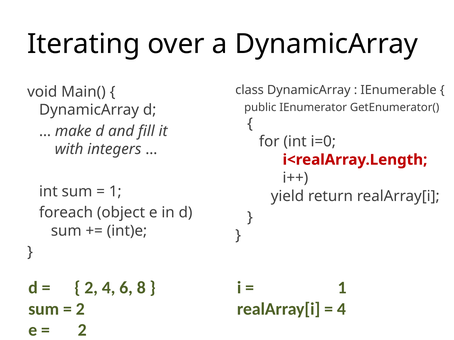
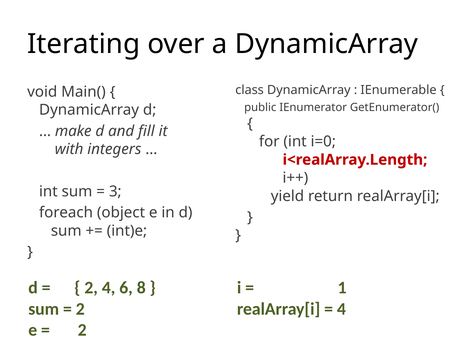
1 at (115, 192): 1 -> 3
